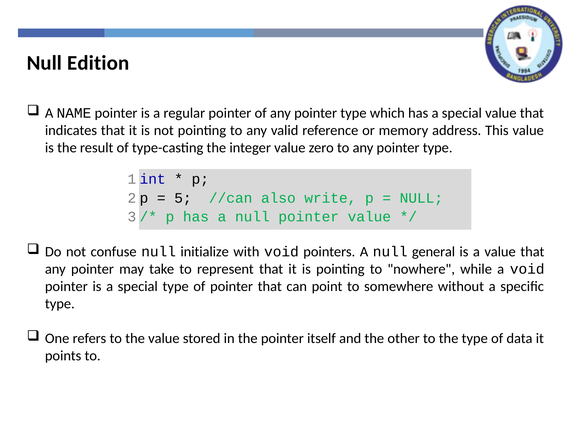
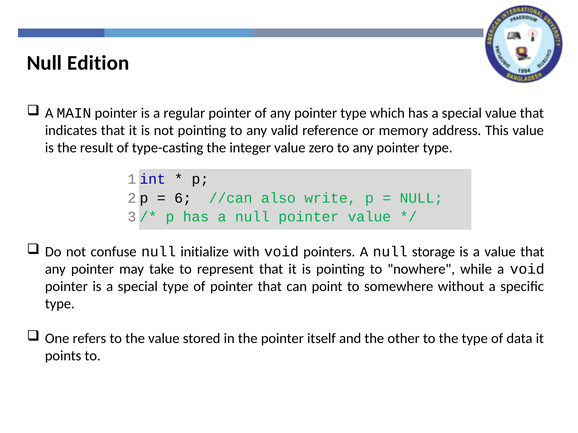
NAME: NAME -> MAIN
5: 5 -> 6
general: general -> storage
